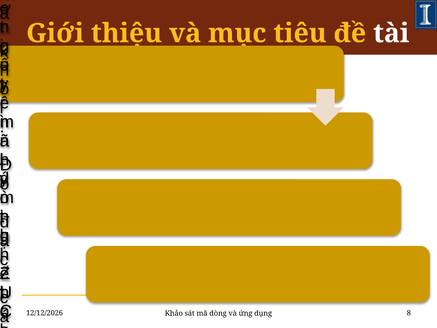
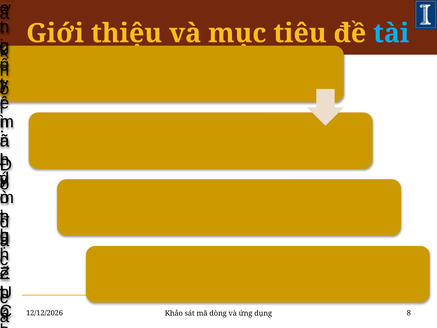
tài colour: white -> light blue
